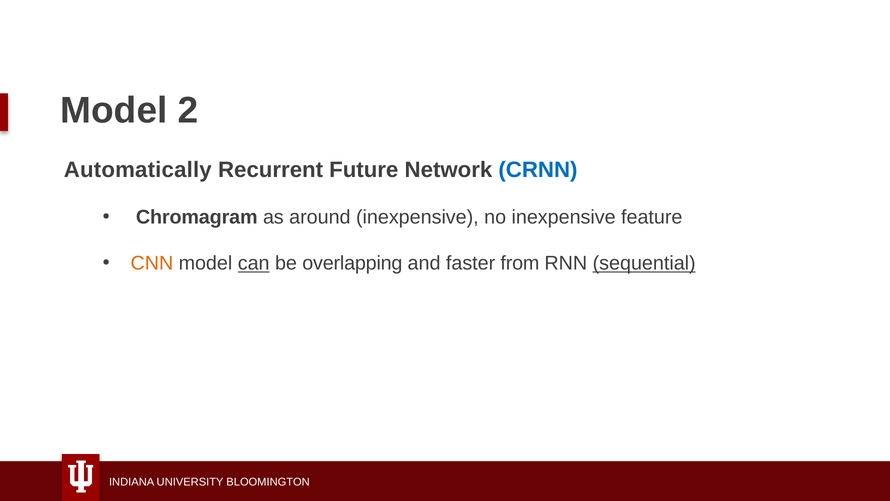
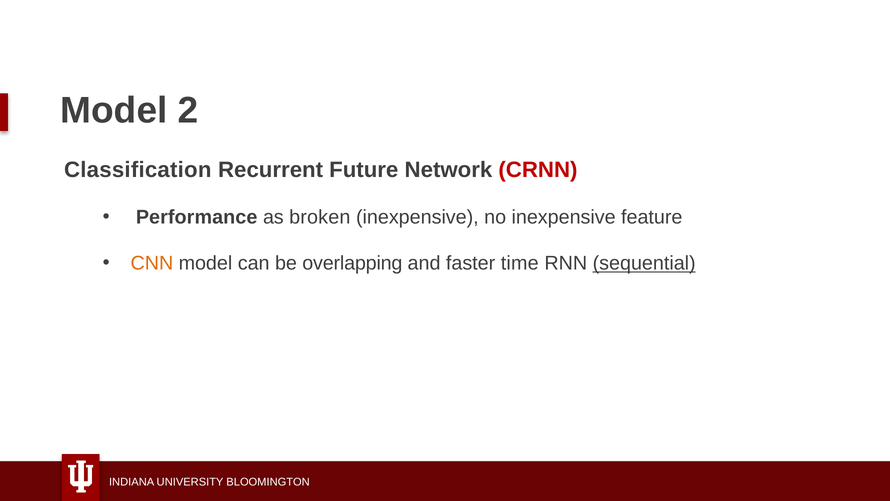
Automatically: Automatically -> Classification
CRNN colour: blue -> red
Chromagram: Chromagram -> Performance
around: around -> broken
can underline: present -> none
from: from -> time
